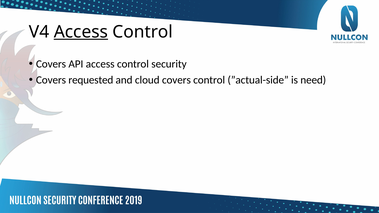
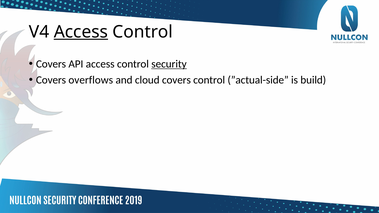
security underline: none -> present
requested: requested -> overflows
need: need -> build
